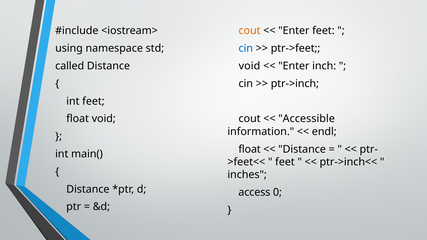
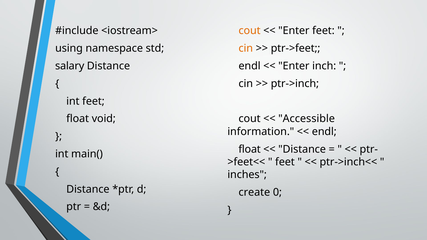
cin at (246, 48) colour: blue -> orange
called: called -> salary
void at (249, 66): void -> endl
access: access -> create
